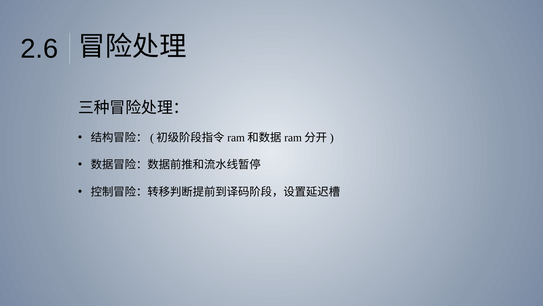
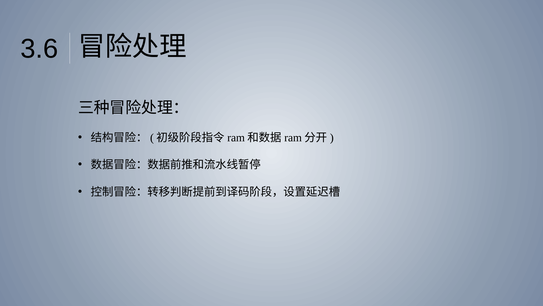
2.6: 2.6 -> 3.6
